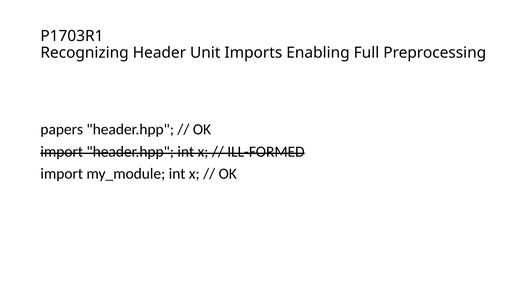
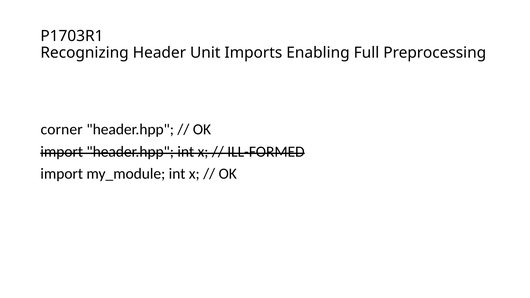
papers: papers -> corner
